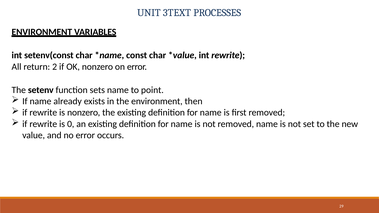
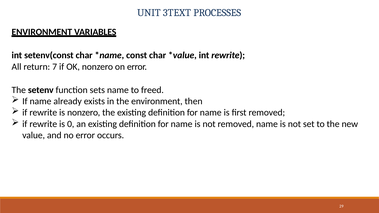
2: 2 -> 7
point: point -> freed
